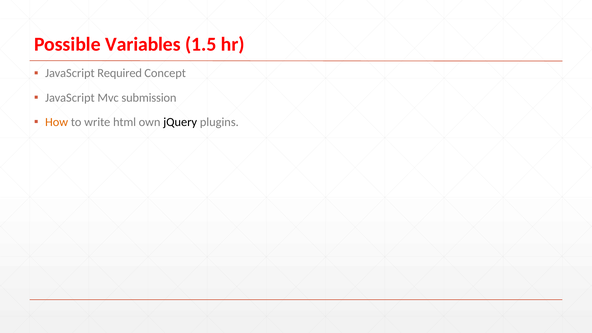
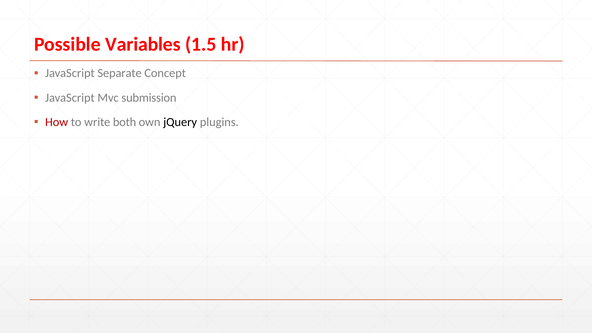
Required: Required -> Separate
How colour: orange -> red
html: html -> both
